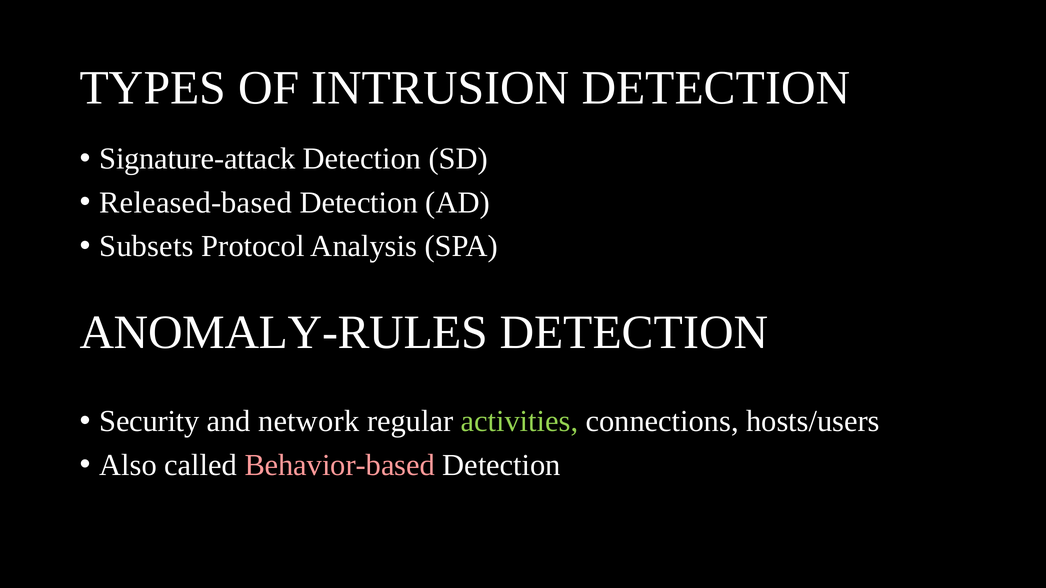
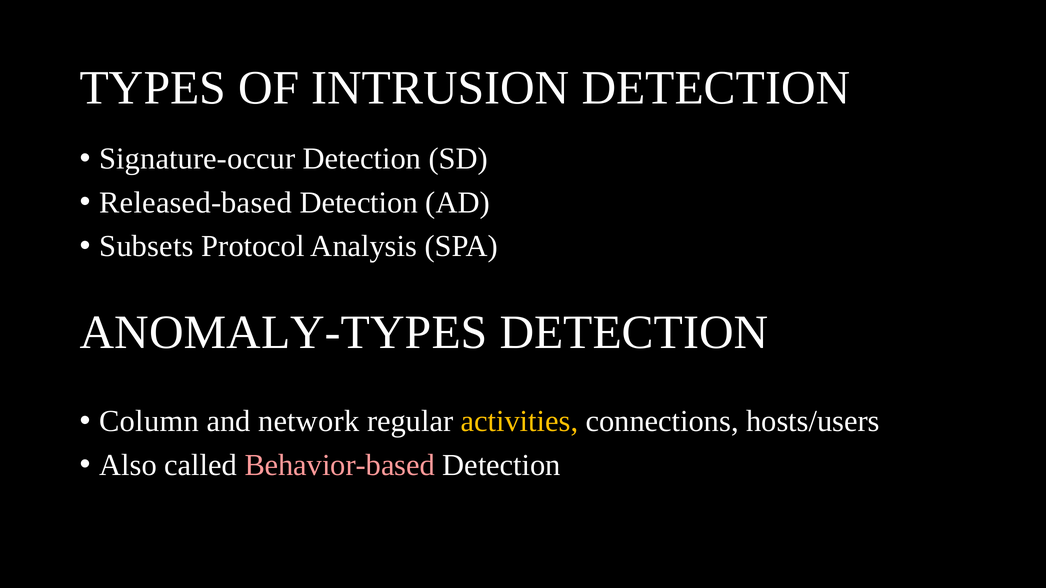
Signature-attack: Signature-attack -> Signature-occur
ANOMALY-RULES: ANOMALY-RULES -> ANOMALY-TYPES
Security: Security -> Column
activities colour: light green -> yellow
